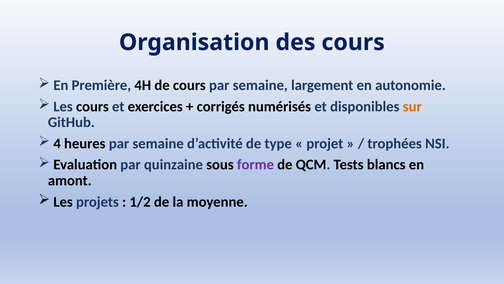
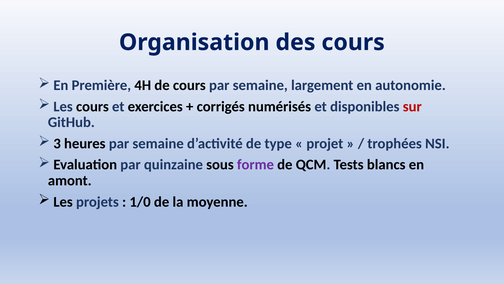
sur colour: orange -> red
4: 4 -> 3
1/2: 1/2 -> 1/0
